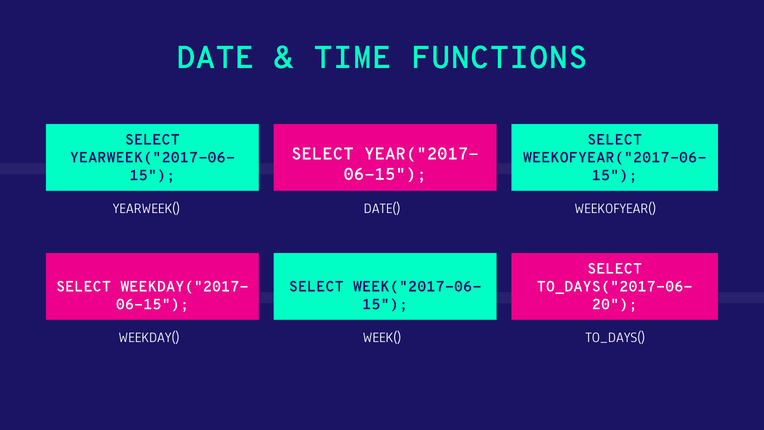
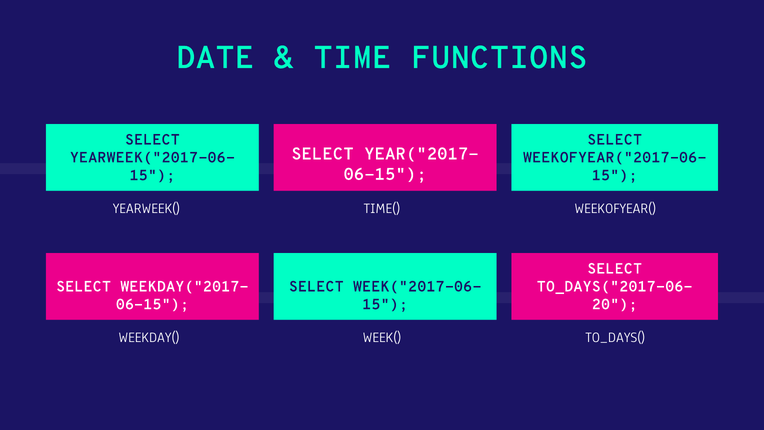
DATE(: DATE( -> TIME(
